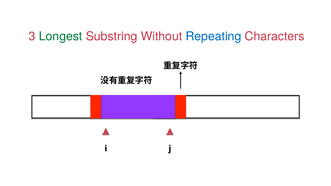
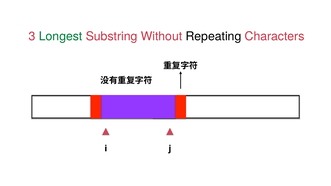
Repeating colour: blue -> black
